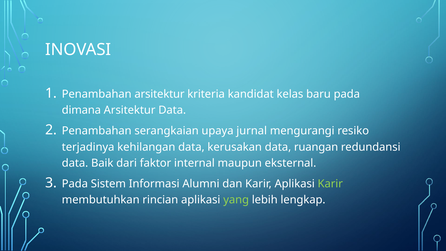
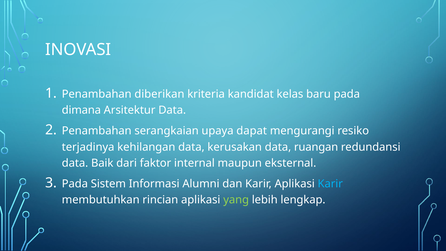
Penambahan arsitektur: arsitektur -> diberikan
jurnal: jurnal -> dapat
Karir at (330, 184) colour: light green -> light blue
